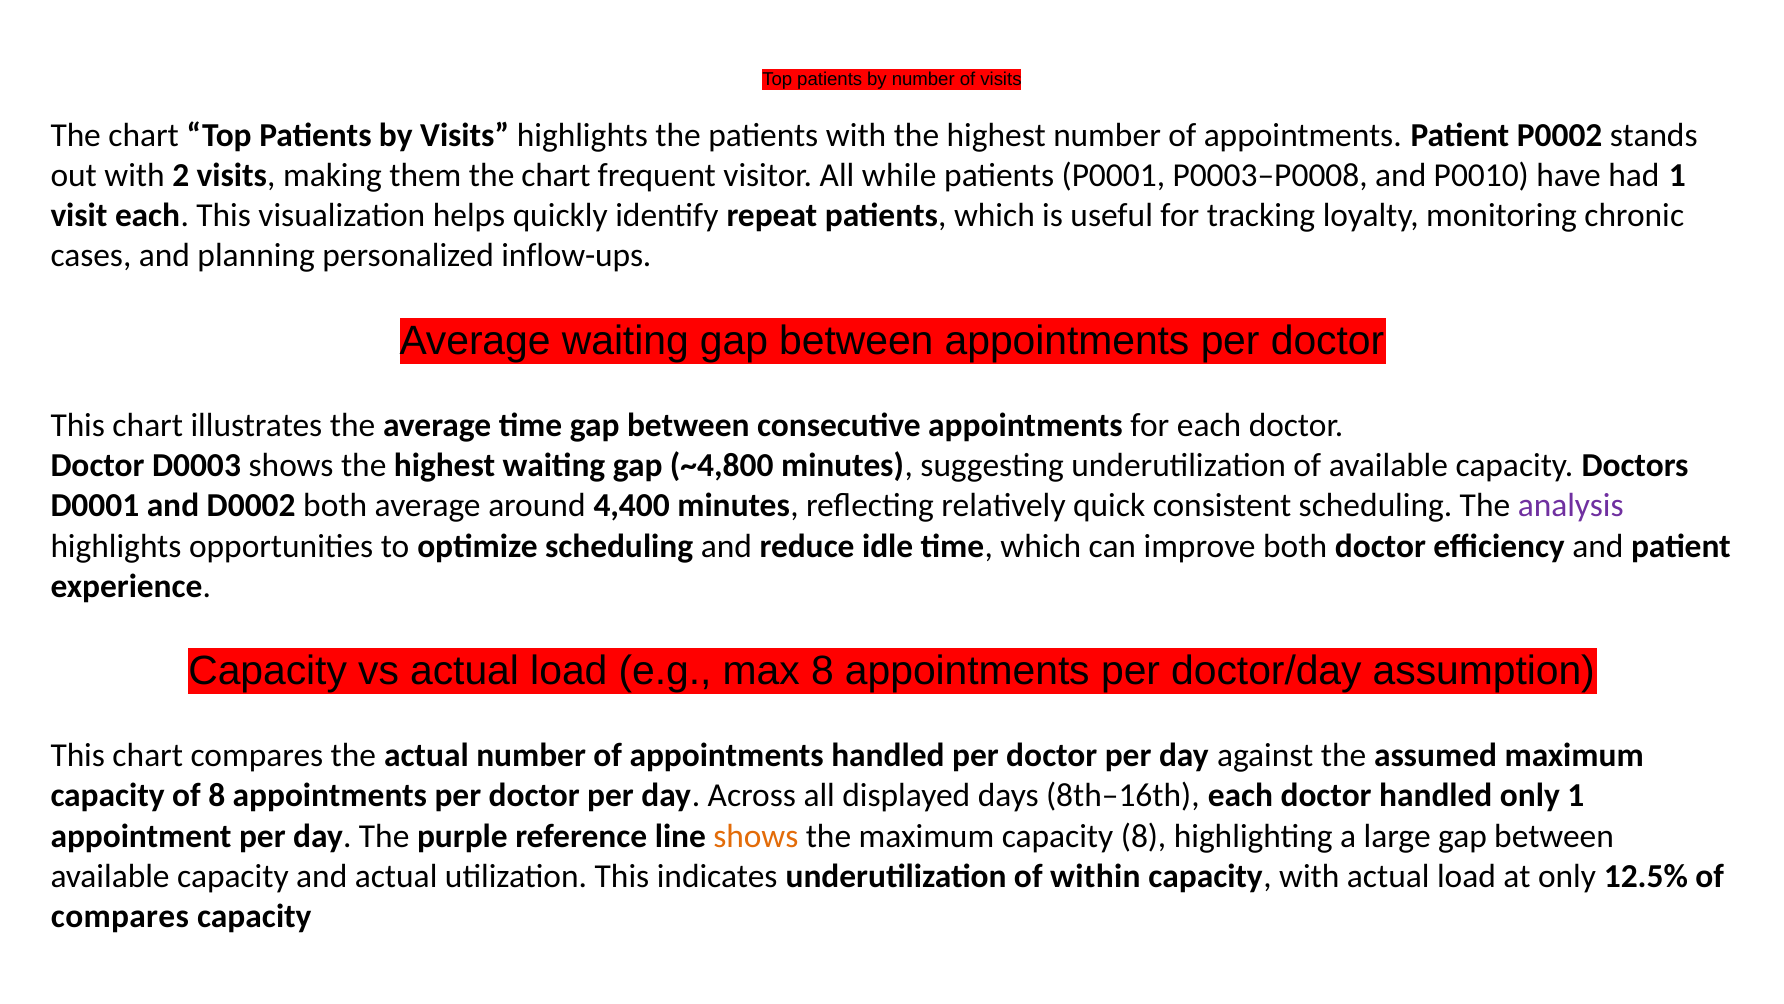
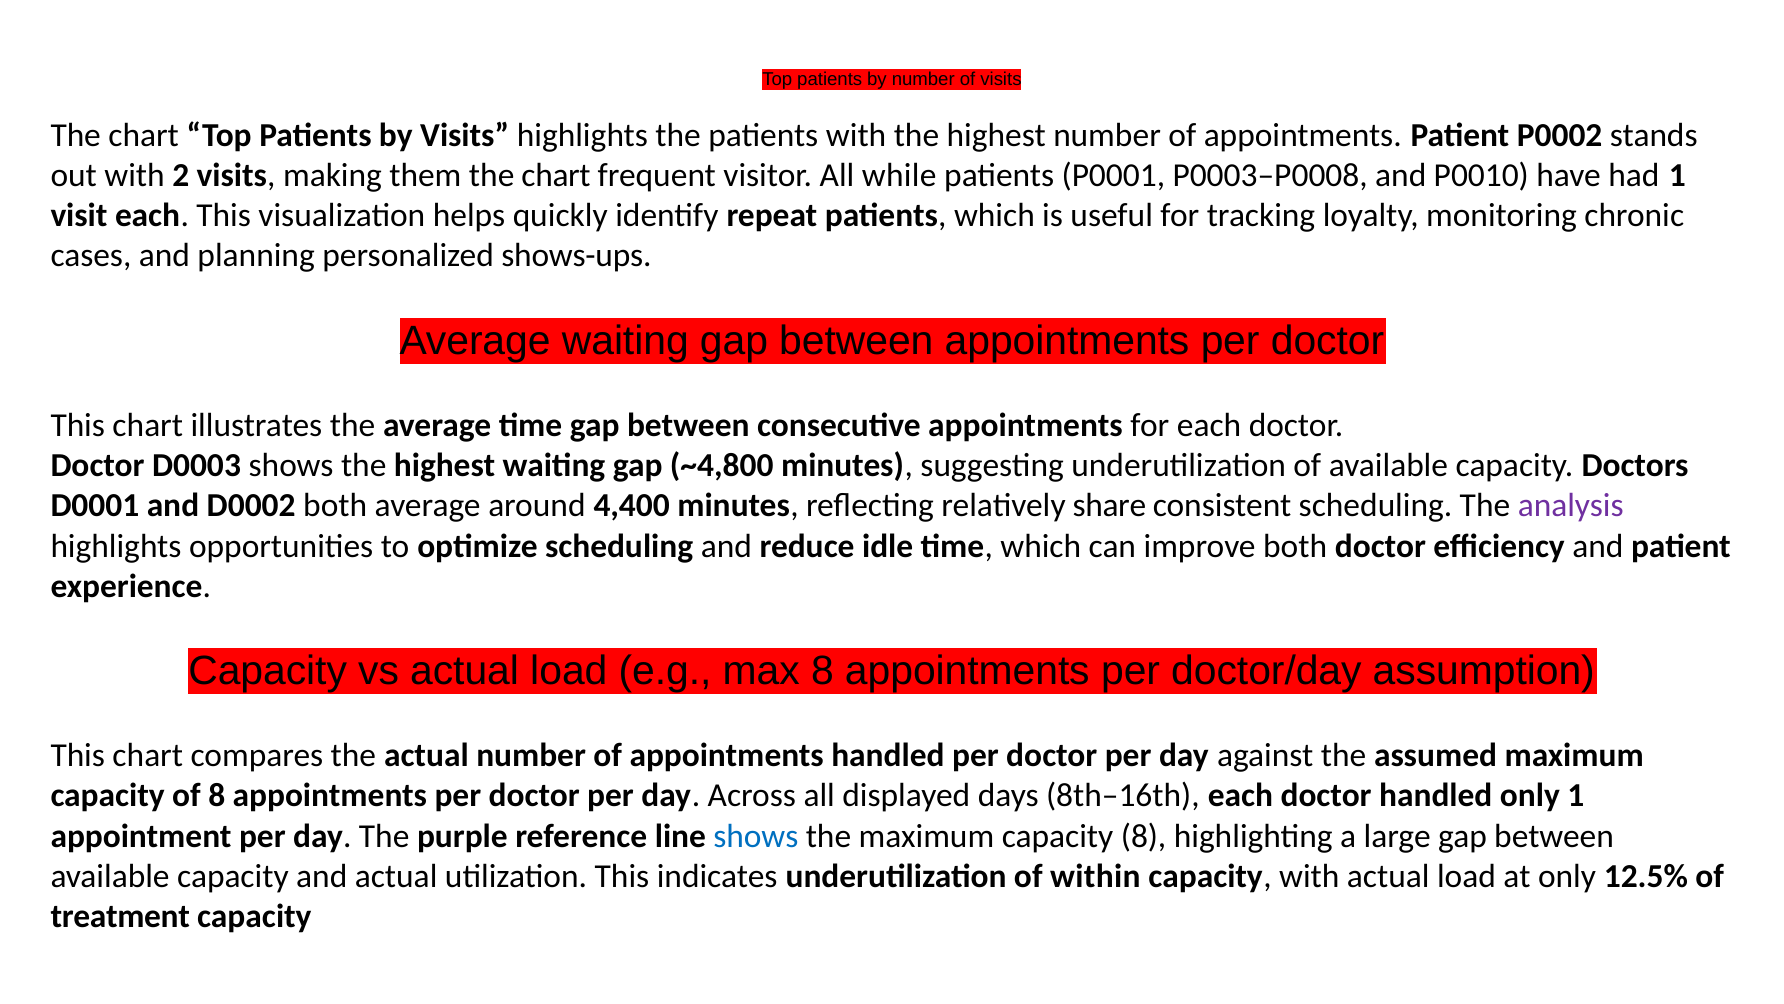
inflow-ups: inflow-ups -> shows-ups
quick: quick -> share
shows at (756, 836) colour: orange -> blue
compares at (120, 916): compares -> treatment
